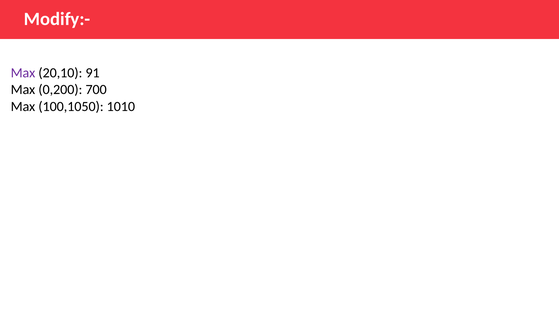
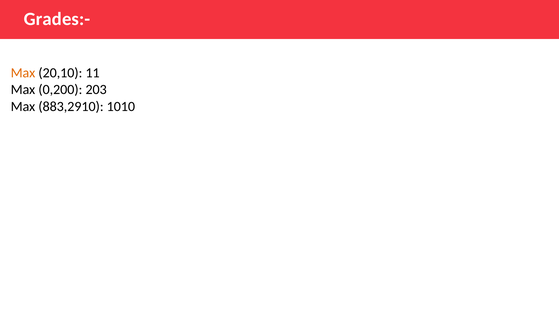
Modify:-: Modify:- -> Grades:-
Max at (23, 73) colour: purple -> orange
91: 91 -> 11
700: 700 -> 203
100,1050: 100,1050 -> 883,2910
